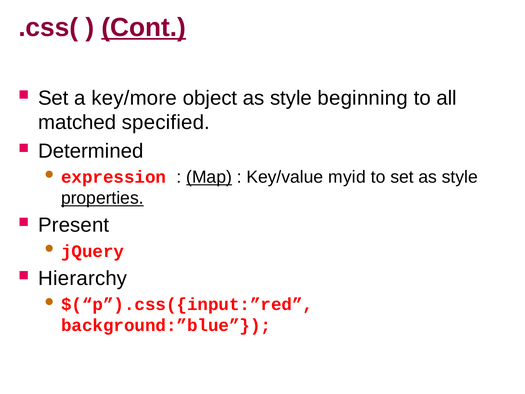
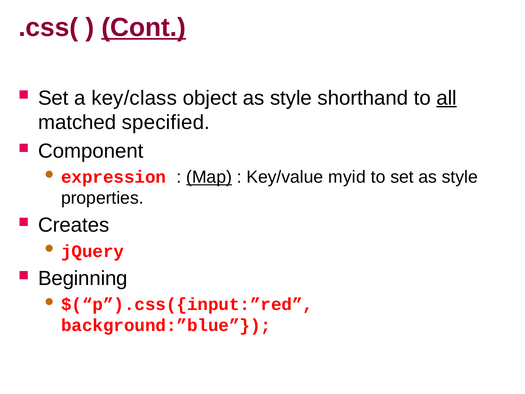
key/more: key/more -> key/class
beginning: beginning -> shorthand
all underline: none -> present
Determined: Determined -> Component
properties underline: present -> none
Present: Present -> Creates
Hierarchy: Hierarchy -> Beginning
